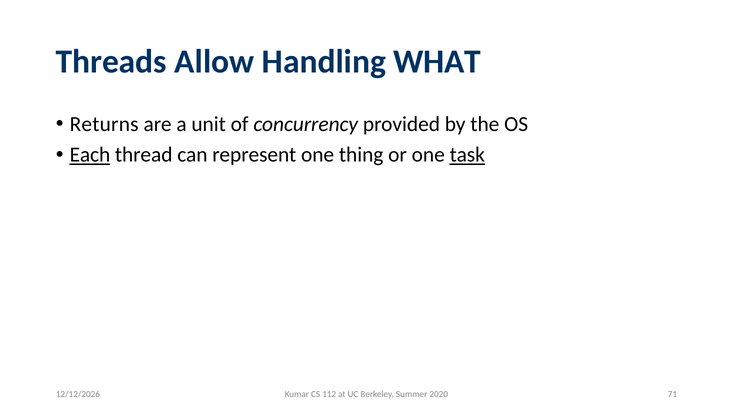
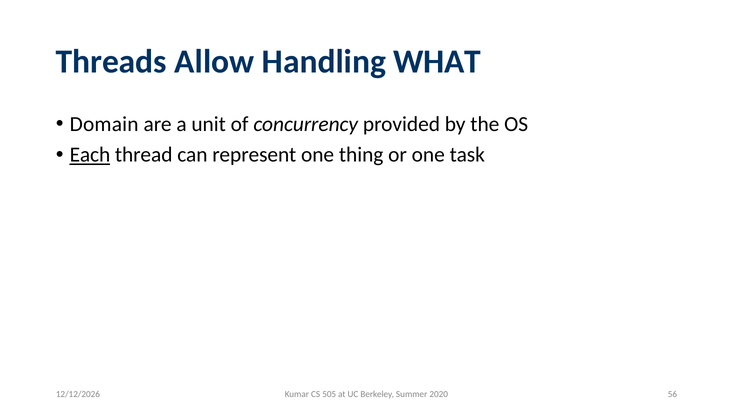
Returns: Returns -> Domain
task underline: present -> none
112: 112 -> 505
71: 71 -> 56
